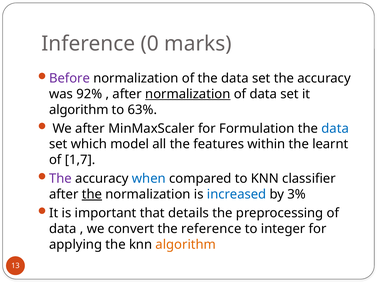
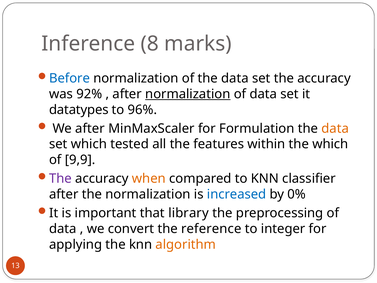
0: 0 -> 8
Before colour: purple -> blue
algorithm at (79, 110): algorithm -> datatypes
63%: 63% -> 96%
data at (335, 128) colour: blue -> orange
model: model -> tested
the learnt: learnt -> which
1,7: 1,7 -> 9,9
when colour: blue -> orange
the at (92, 194) underline: present -> none
3%: 3% -> 0%
details: details -> library
